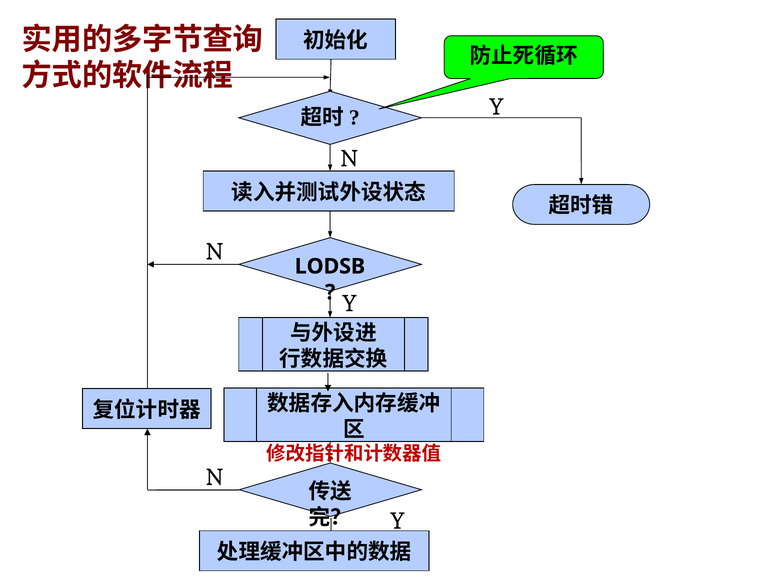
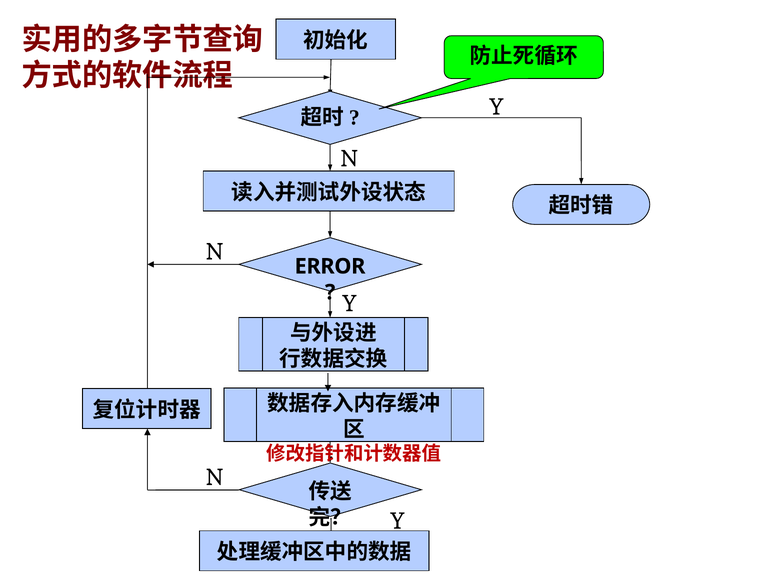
LODSB: LODSB -> ERROR
